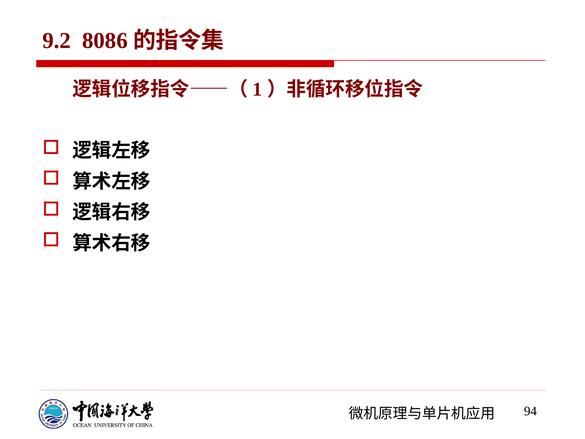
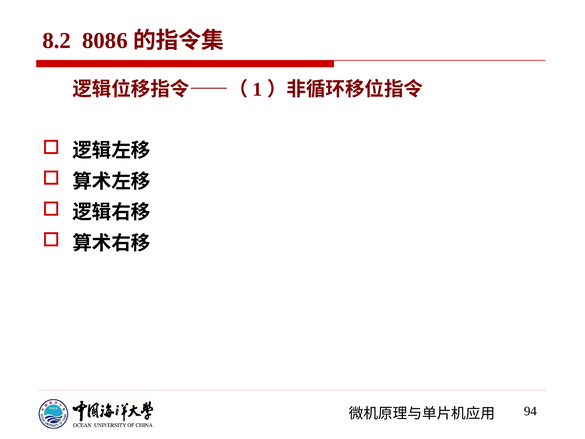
9.2: 9.2 -> 8.2
